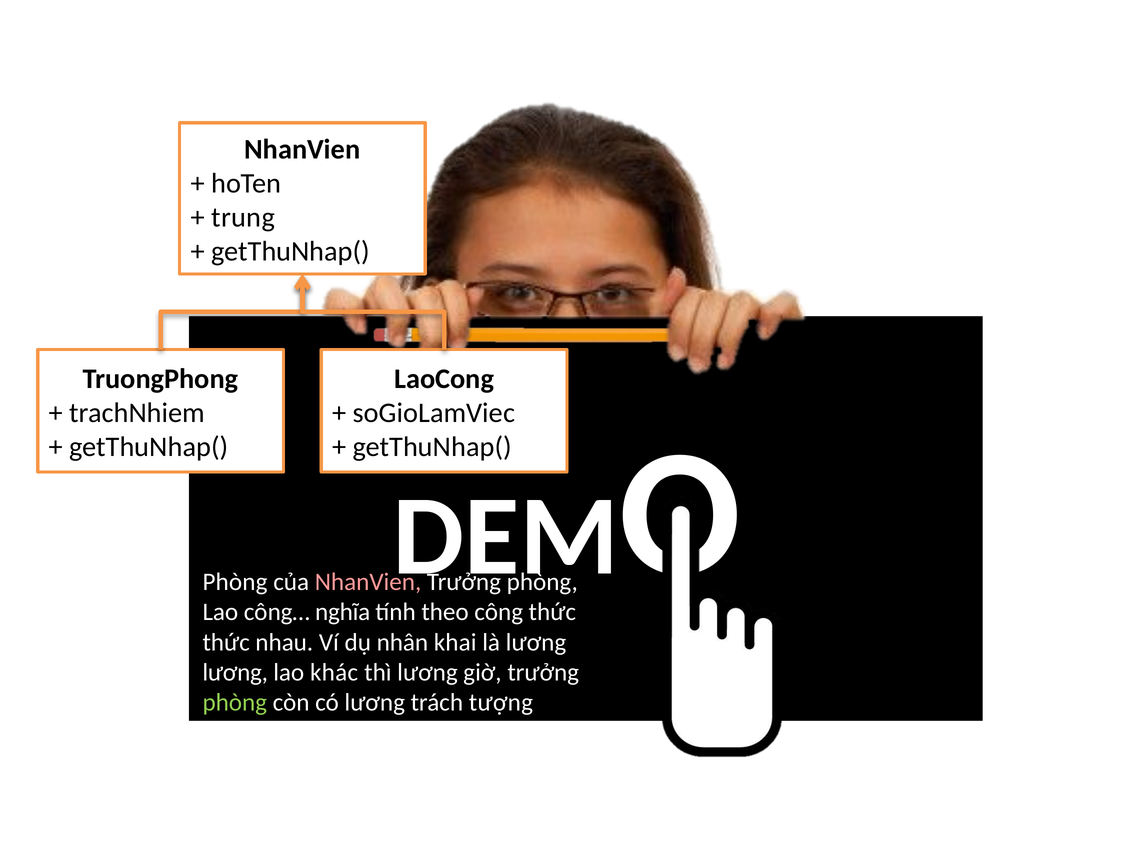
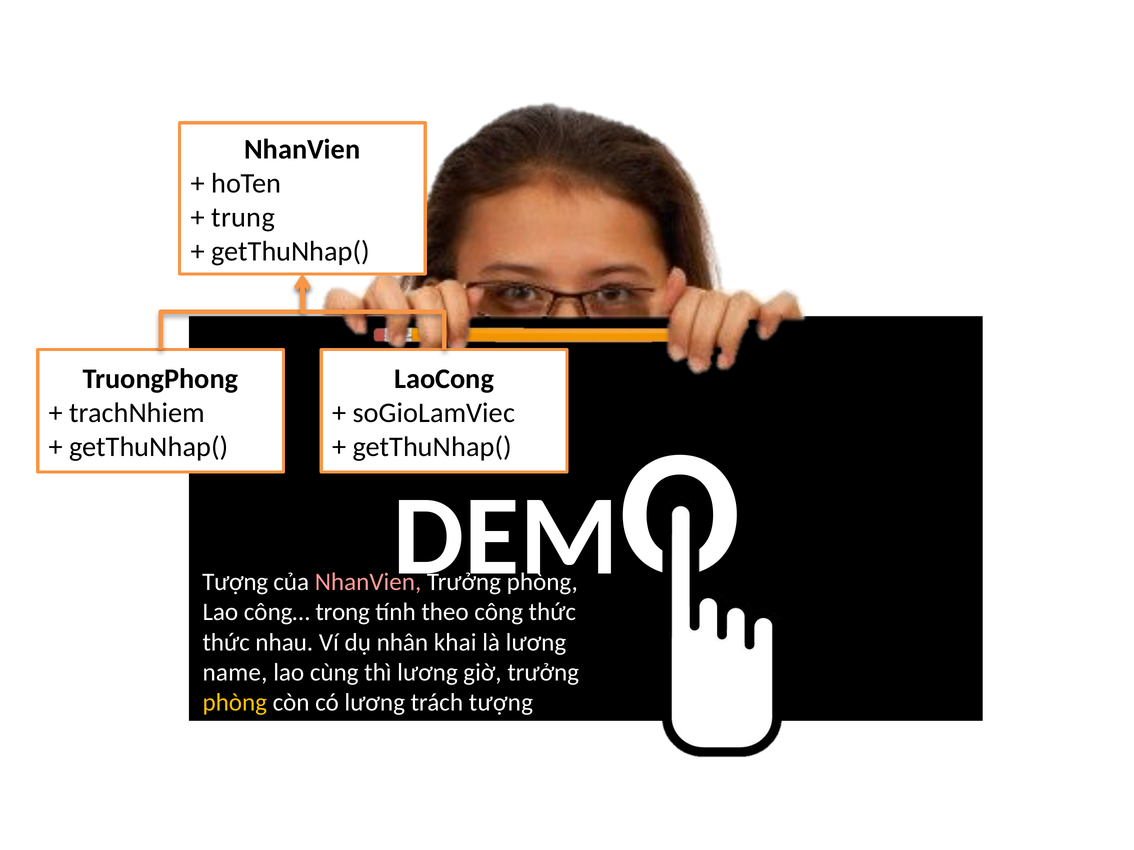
Phòng at (235, 582): Phòng -> Tượng
nghĩa: nghĩa -> trong
lương at (235, 673): lương -> name
khác: khác -> cùng
phòng at (235, 703) colour: light green -> yellow
